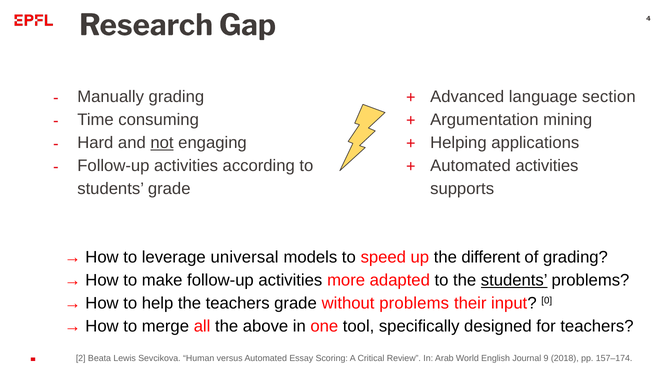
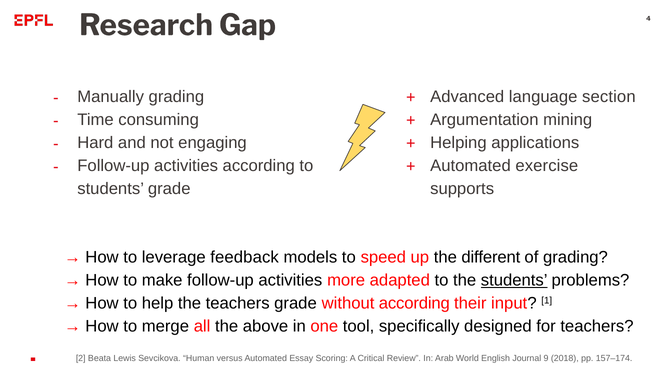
not underline: present -> none
Automated activities: activities -> exercise
universal: universal -> feedback
without problems: problems -> according
0: 0 -> 1
